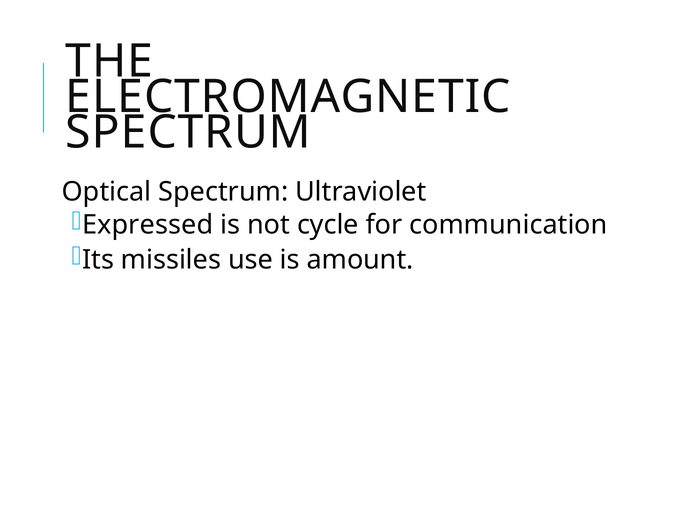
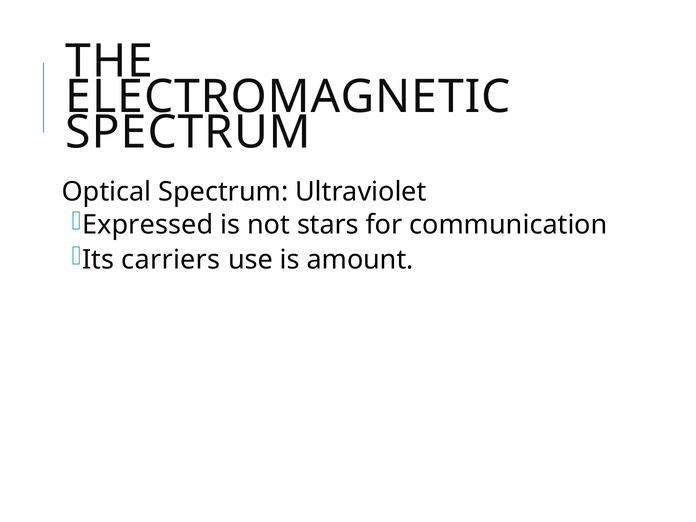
cycle: cycle -> stars
missiles: missiles -> carriers
